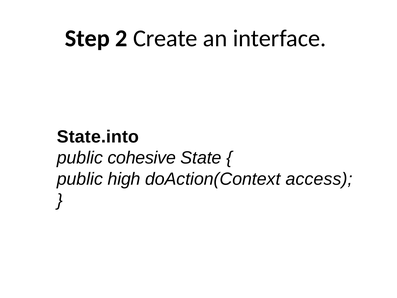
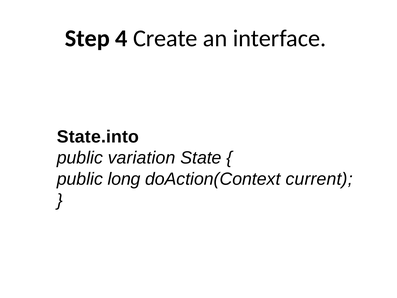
2: 2 -> 4
cohesive: cohesive -> variation
high: high -> long
access: access -> current
